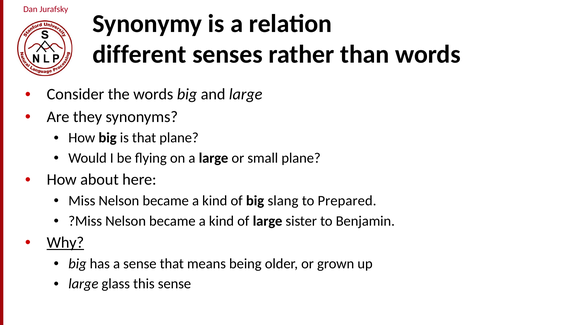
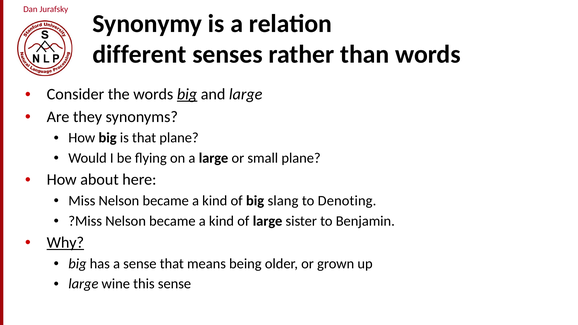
big at (187, 94) underline: none -> present
Prepared: Prepared -> Denoting
glass: glass -> wine
